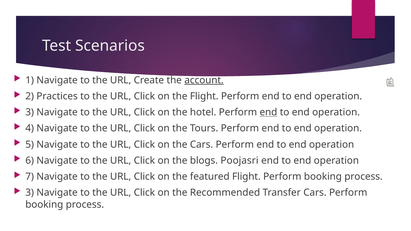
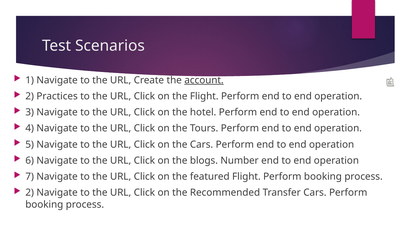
end at (268, 112) underline: present -> none
Poojasri: Poojasri -> Number
3 at (30, 193): 3 -> 2
